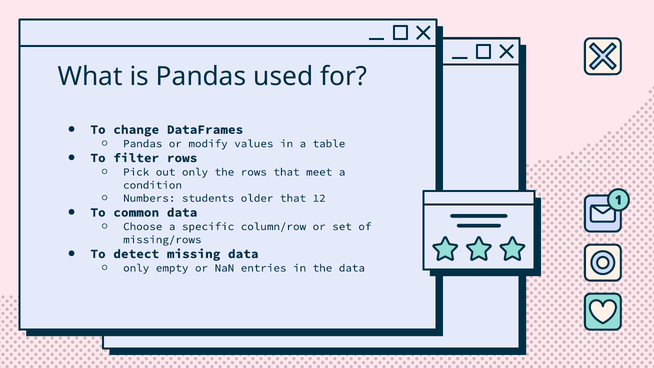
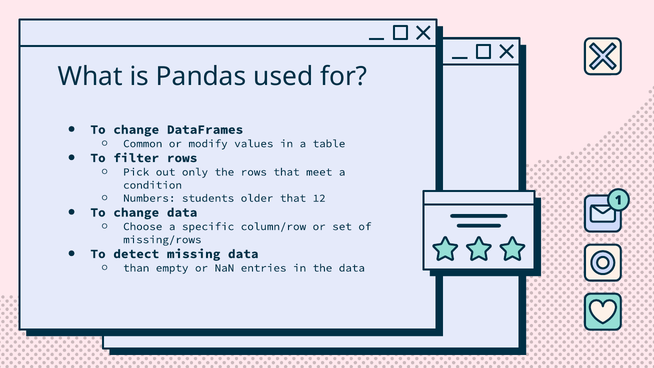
Pandas at (143, 144): Pandas -> Common
common at (136, 212): common -> change
only at (136, 268): only -> than
